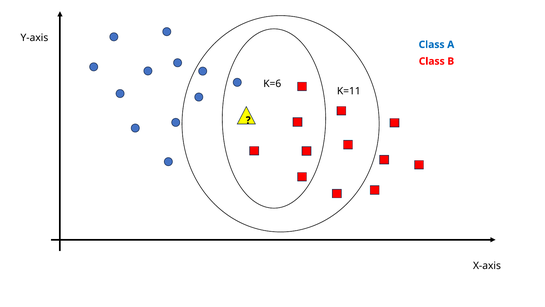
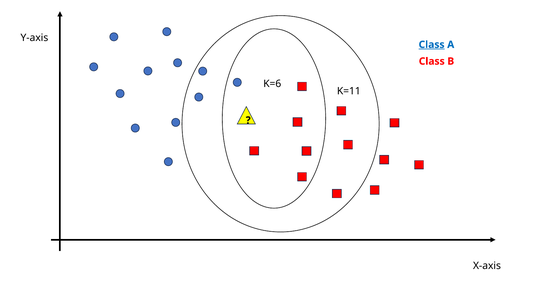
Class at (432, 45) underline: none -> present
